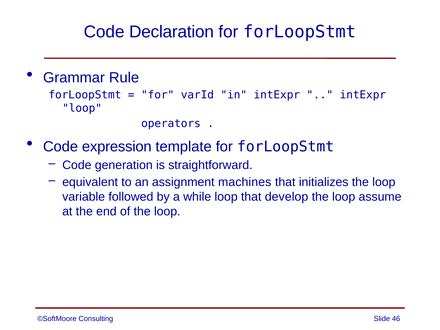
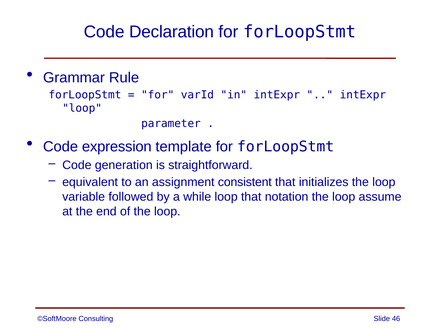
operators: operators -> parameter
machines: machines -> consistent
develop: develop -> notation
